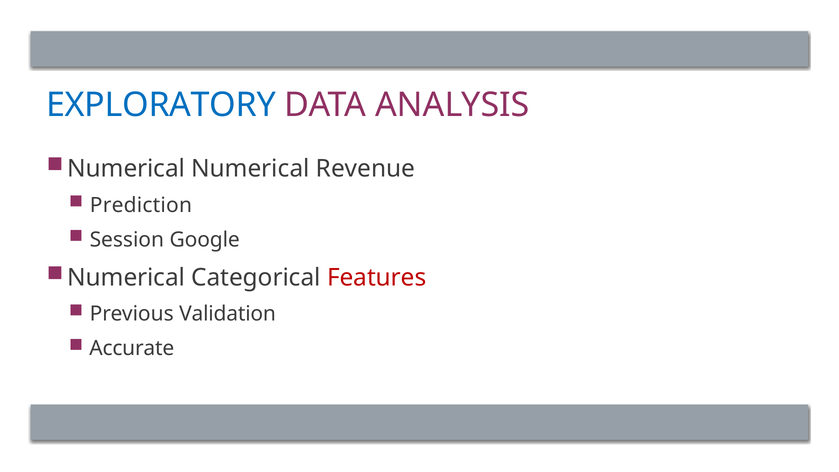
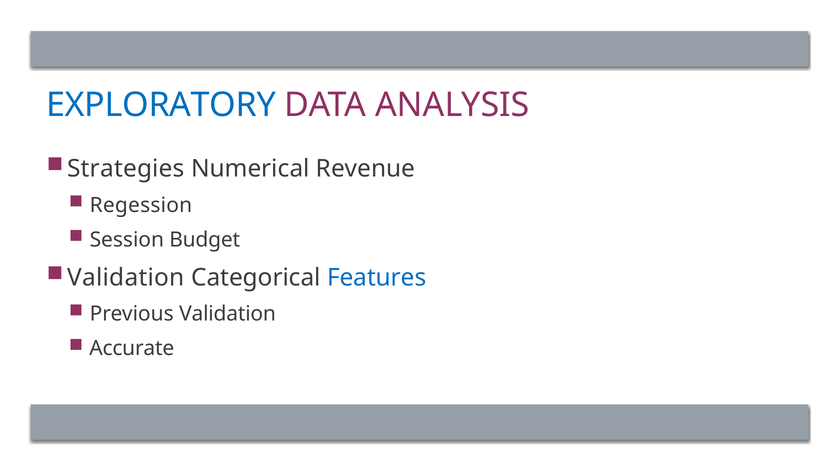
Numerical at (126, 169): Numerical -> Strategies
Prediction: Prediction -> Regession
Google: Google -> Budget
Numerical at (126, 277): Numerical -> Validation
Features colour: red -> blue
